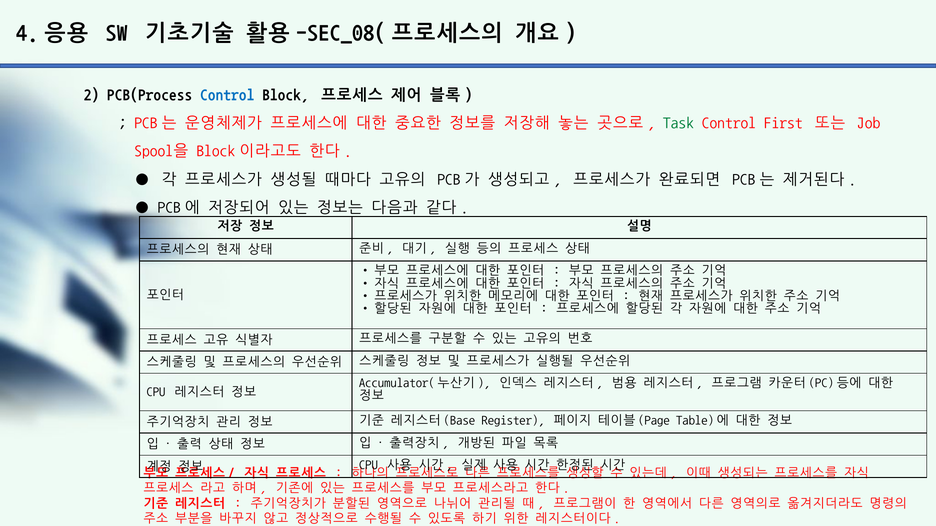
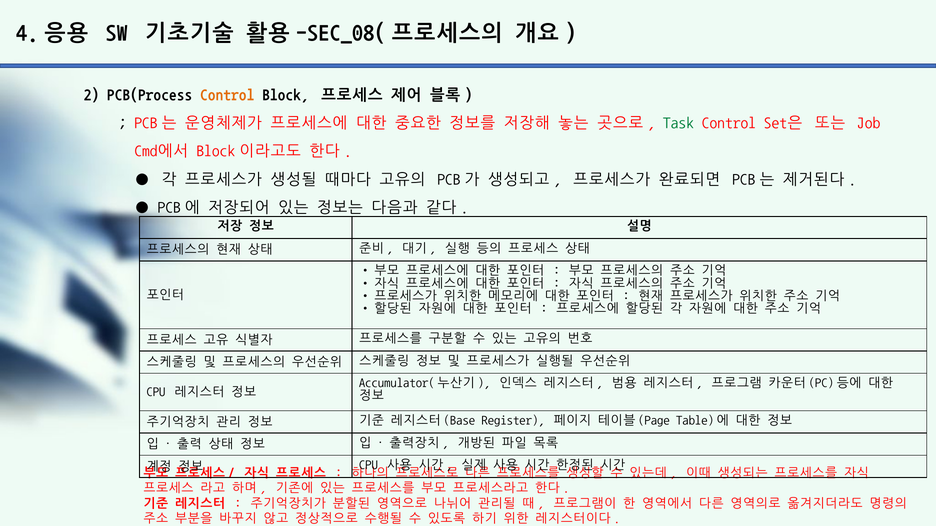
Control at (227, 95) colour: blue -> orange
First: First -> Set은
Spool을: Spool을 -> Cmd에서
